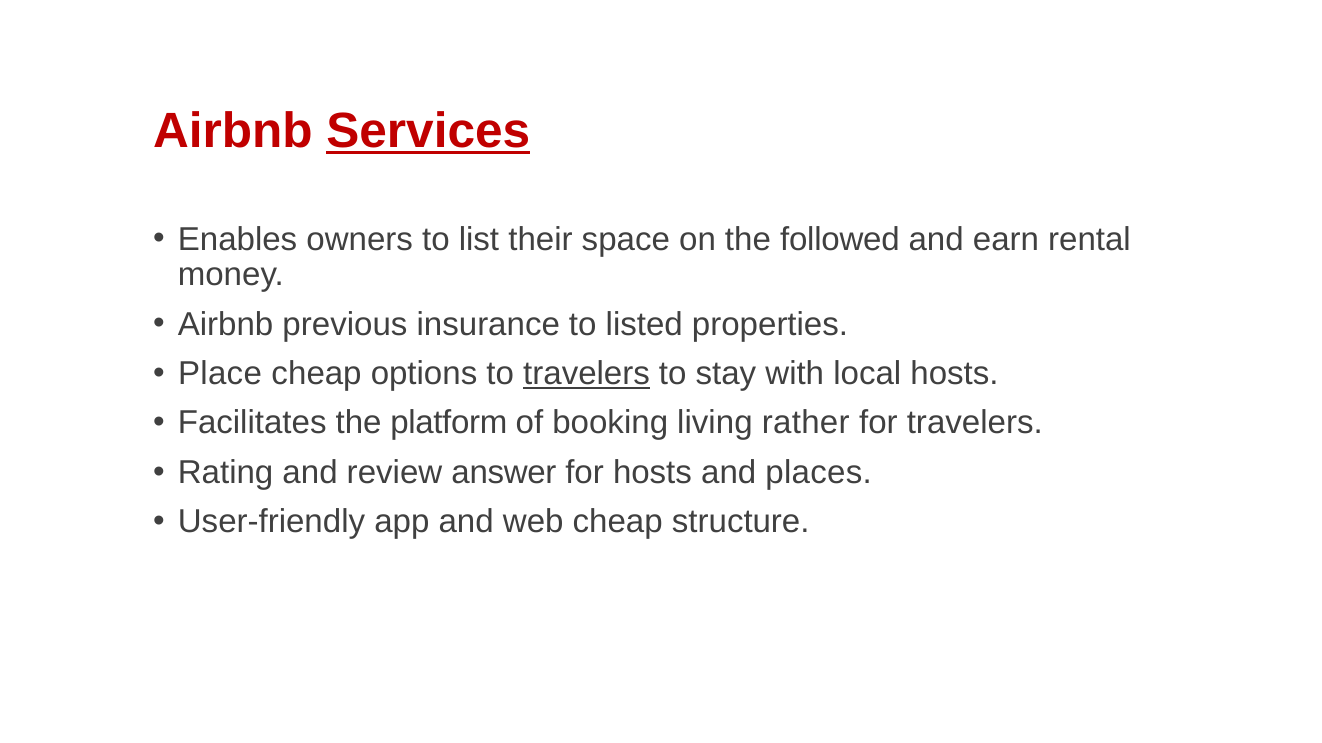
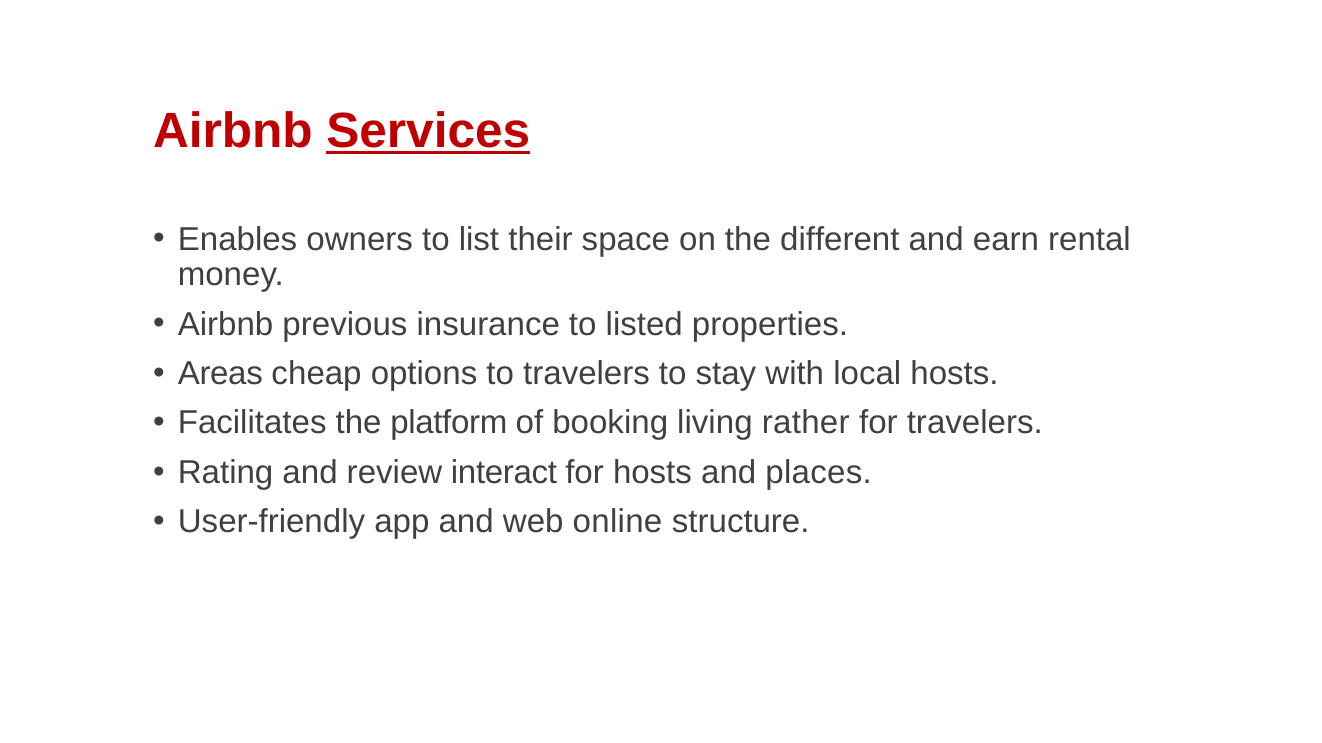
followed: followed -> different
Place: Place -> Areas
travelers at (587, 374) underline: present -> none
answer: answer -> interact
web cheap: cheap -> online
